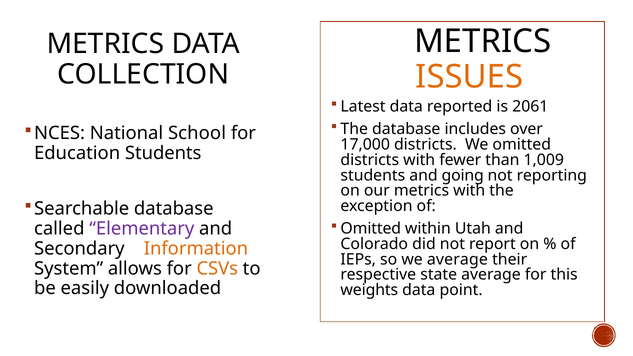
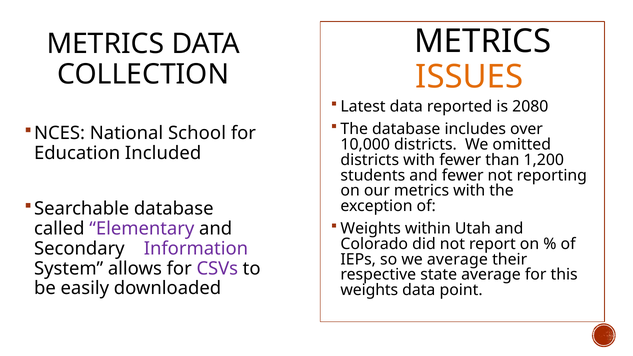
2061: 2061 -> 2080
17,000: 17,000 -> 10,000
Education Students: Students -> Included
1,009: 1,009 -> 1,200
and going: going -> fewer
Omitted at (371, 229): Omitted -> Weights
Information colour: orange -> purple
CSVs colour: orange -> purple
